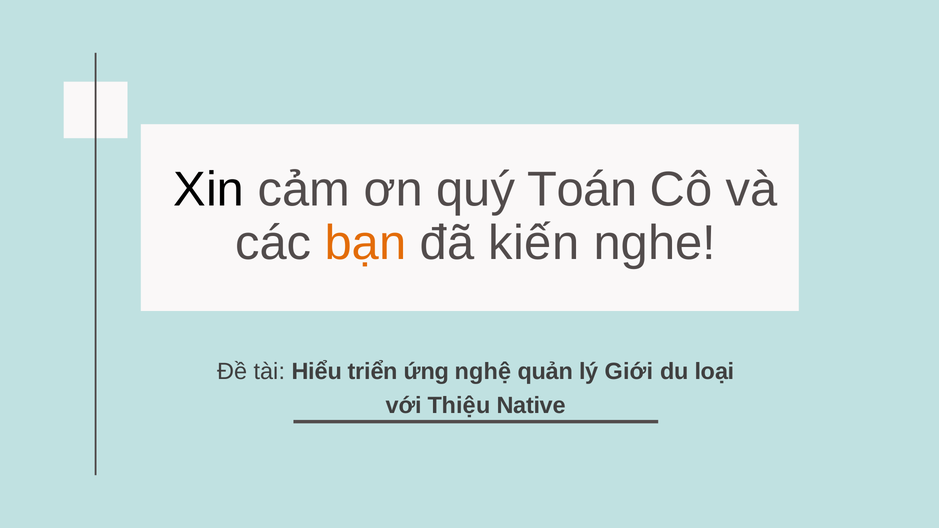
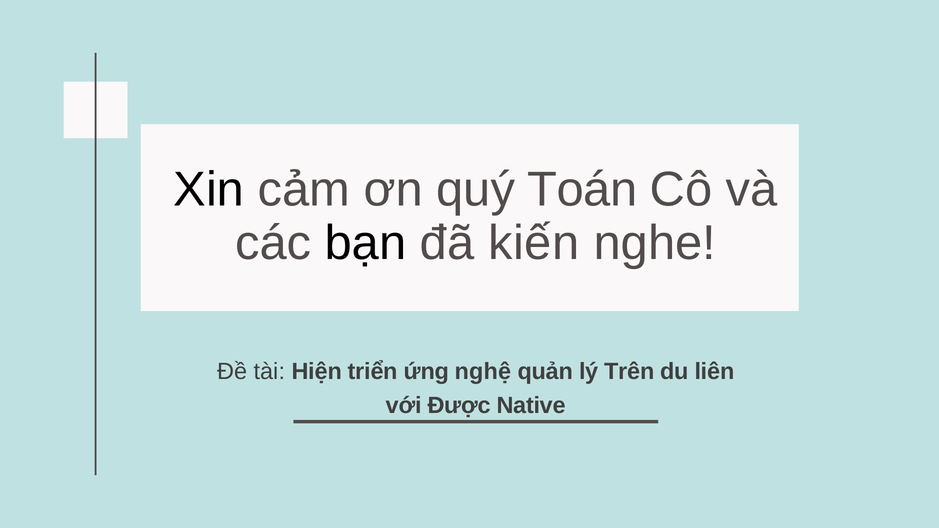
bạn colour: orange -> black
Hiểu: Hiểu -> Hiện
Giới: Giới -> Trên
loại: loại -> liên
Thiệu: Thiệu -> Được
